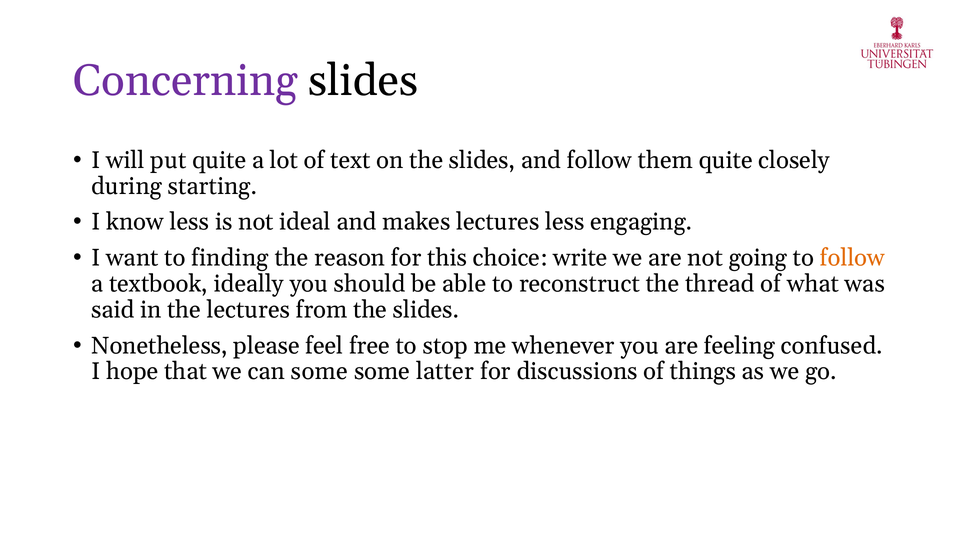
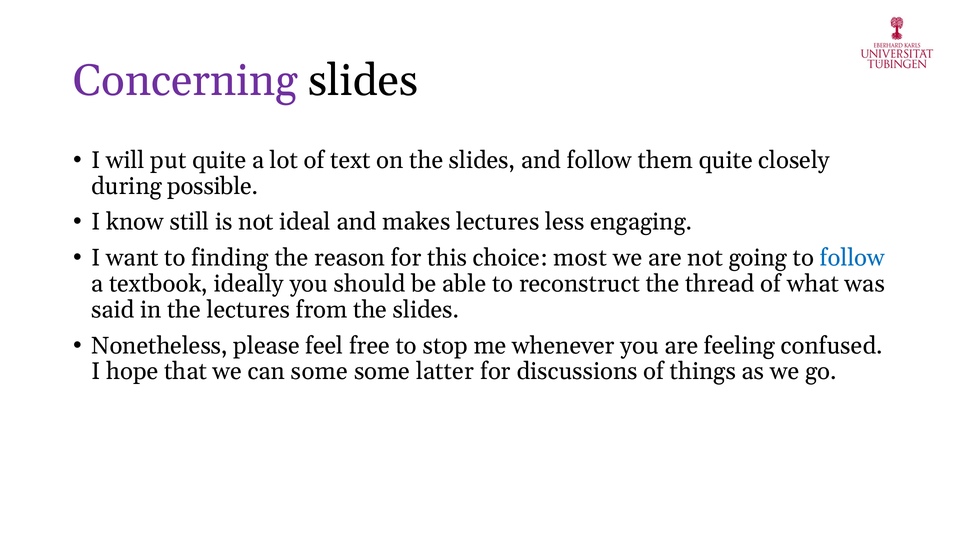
starting: starting -> possible
know less: less -> still
write: write -> most
follow at (852, 258) colour: orange -> blue
